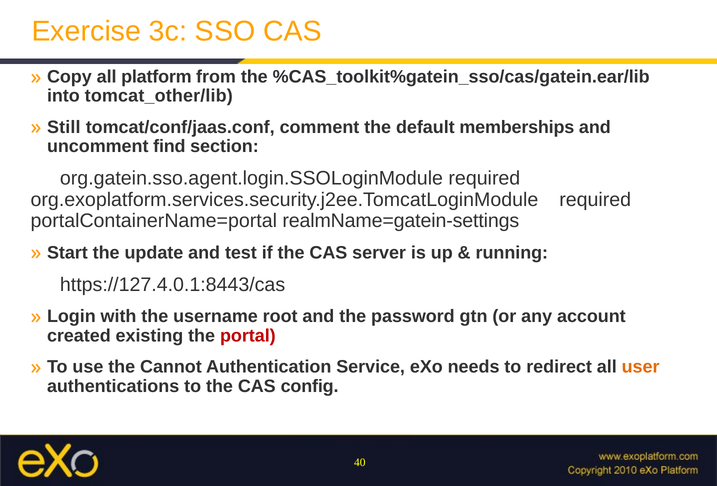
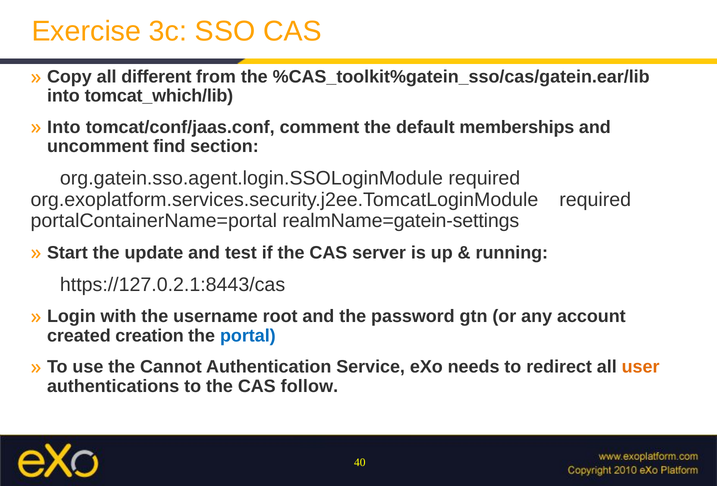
platform: platform -> different
tomcat_other/lib: tomcat_other/lib -> tomcat_which/lib
Still at (64, 127): Still -> Into
https://127.4.0.1:8443/cas: https://127.4.0.1:8443/cas -> https://127.0.2.1:8443/cas
existing: existing -> creation
portal colour: red -> blue
config: config -> follow
